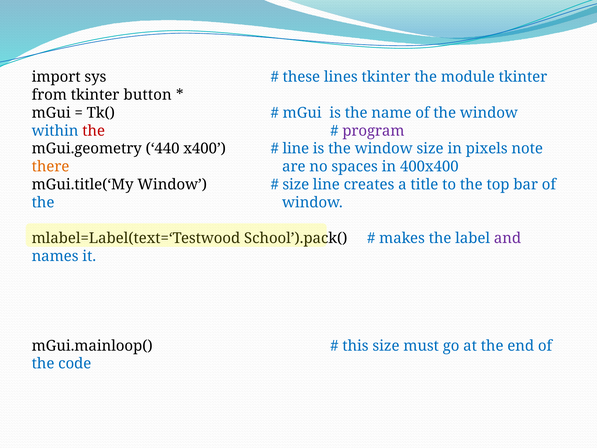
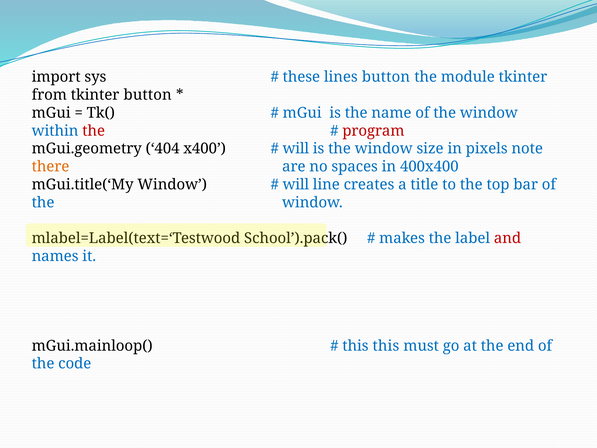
lines tkinter: tkinter -> button
program colour: purple -> red
440: 440 -> 404
line at (296, 149): line -> will
size at (296, 184): size -> will
and colour: purple -> red
this size: size -> this
